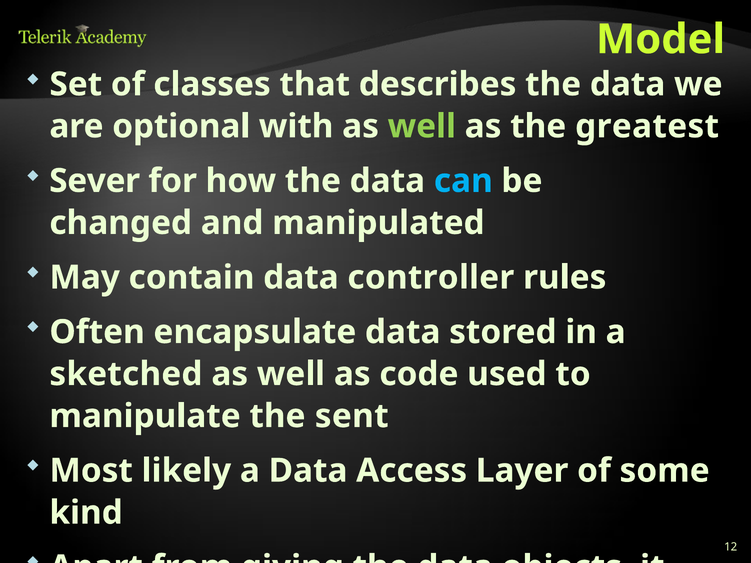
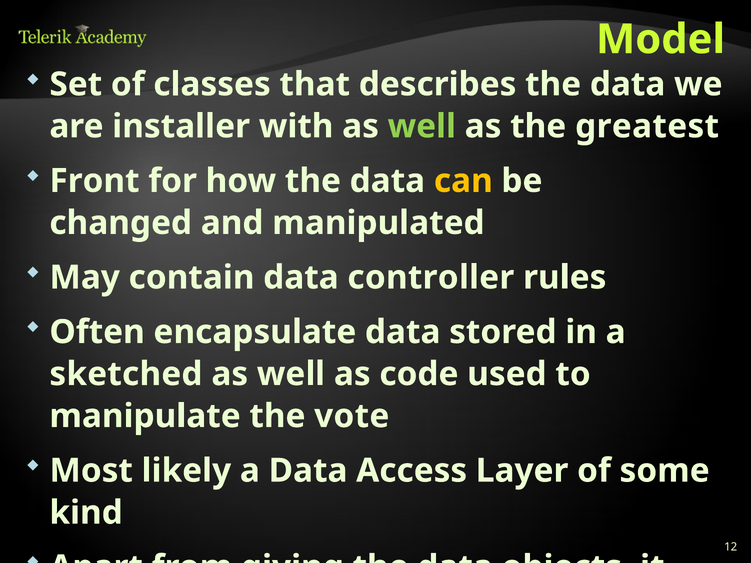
optional: optional -> installer
Sever: Sever -> Front
can colour: light blue -> yellow
sent: sent -> vote
